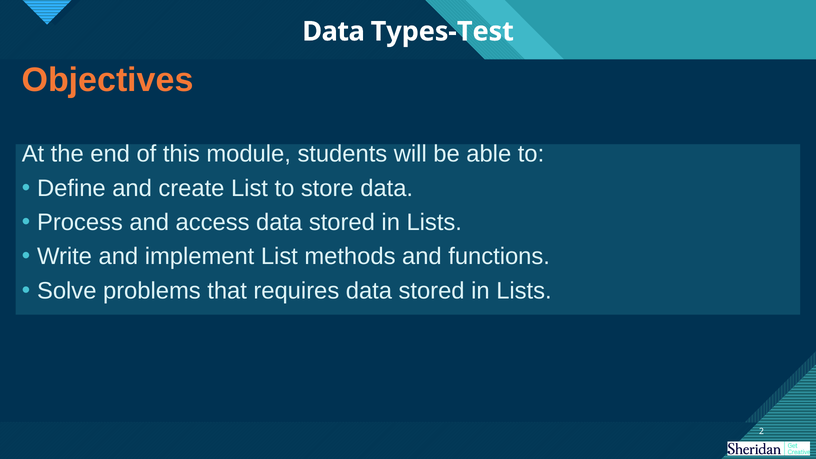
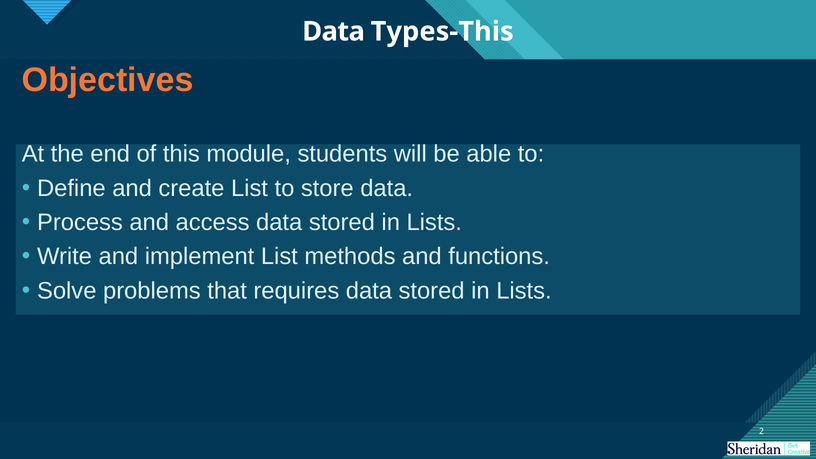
Types-Test: Types-Test -> Types-This
